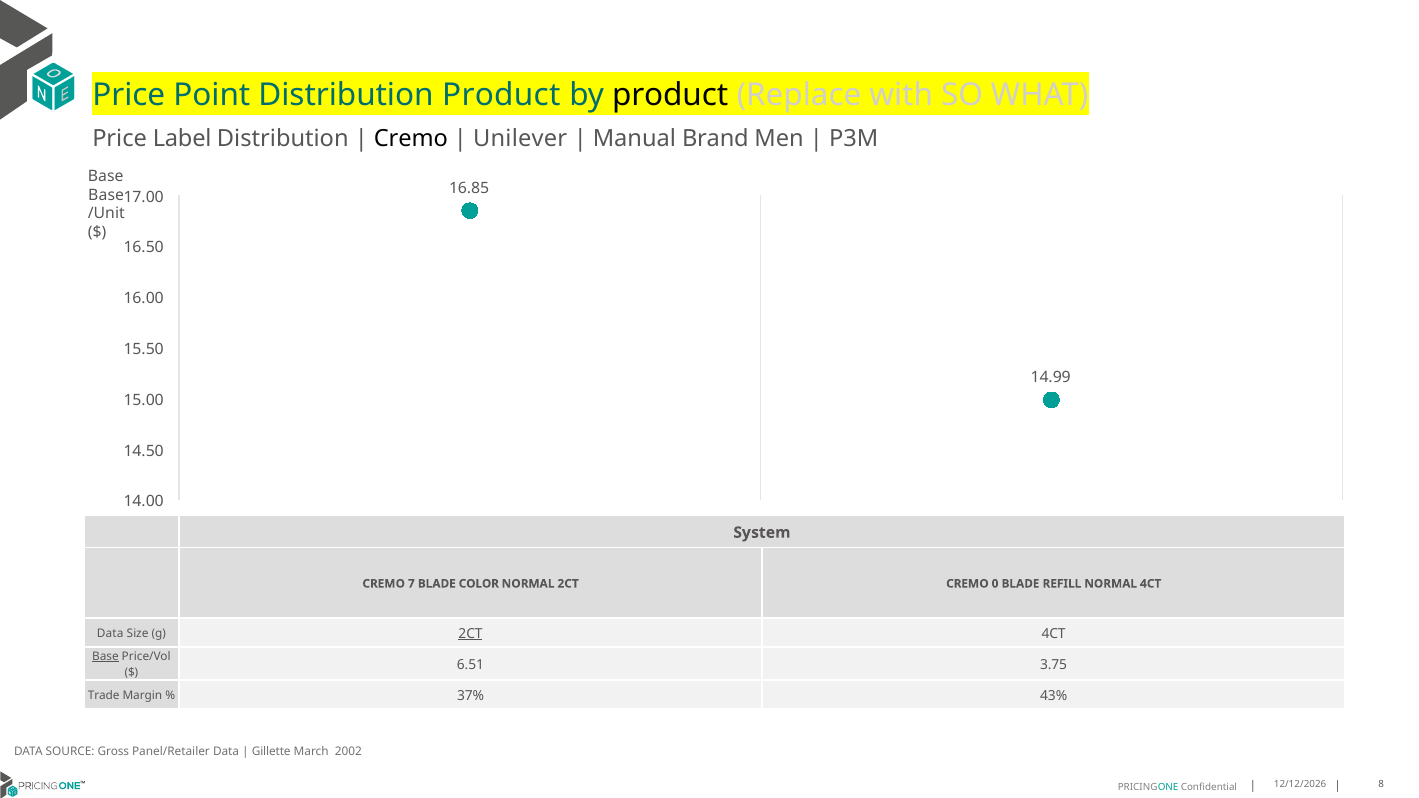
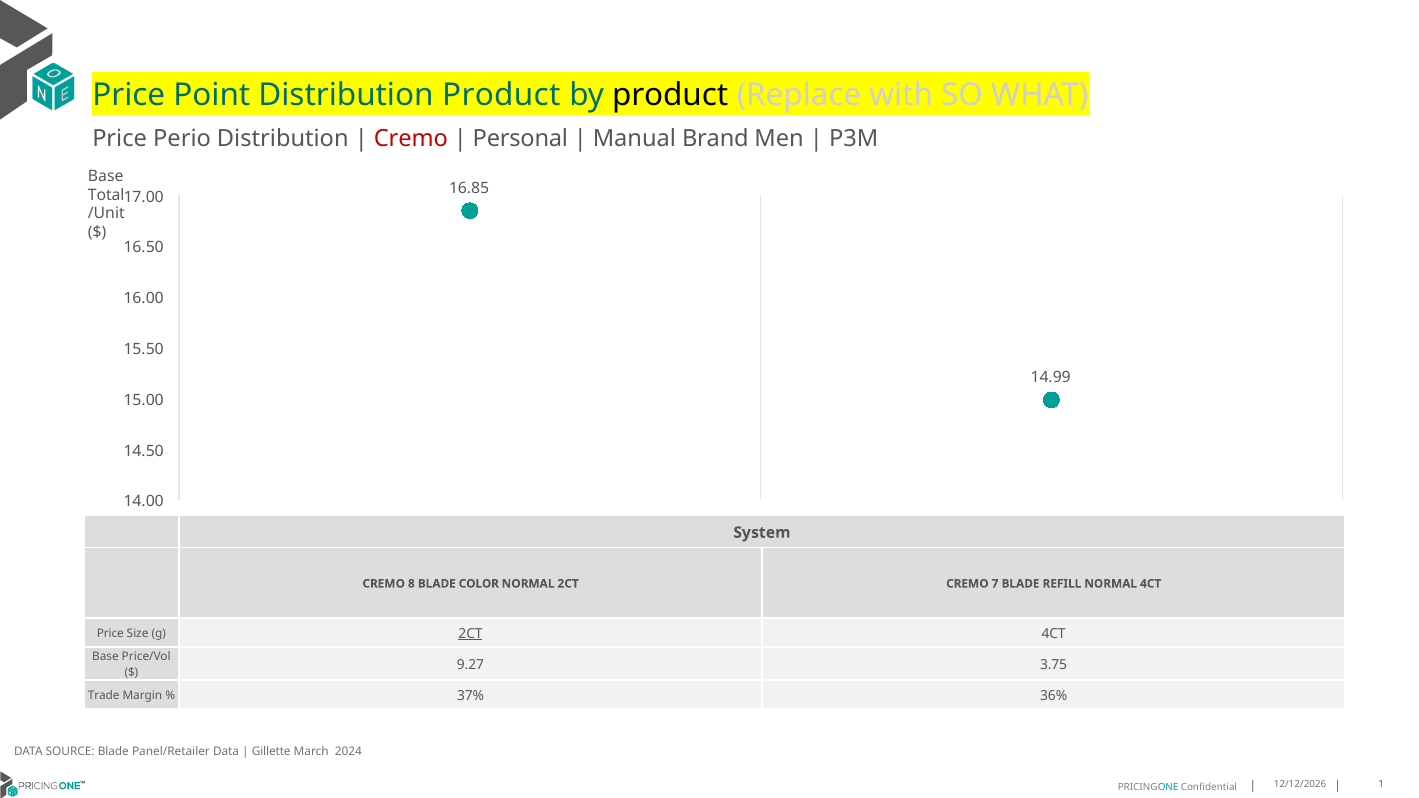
Label: Label -> Perio
Cremo at (411, 138) colour: black -> red
Unilever: Unilever -> Personal
Base at (106, 195): Base -> Total
7: 7 -> 8
0: 0 -> 7
Data at (110, 634): Data -> Price
Base at (105, 656) underline: present -> none
6.51: 6.51 -> 9.27
43%: 43% -> 36%
SOURCE Gross: Gross -> Blade
2002: 2002 -> 2024
8: 8 -> 1
